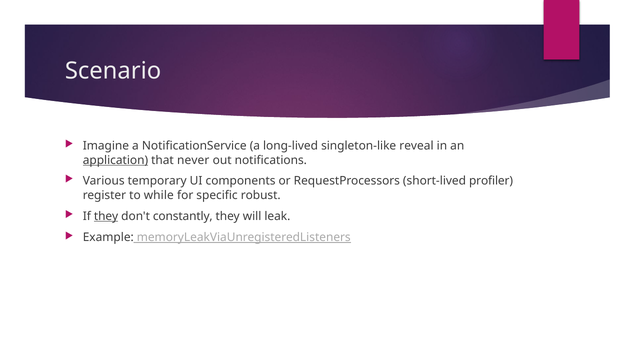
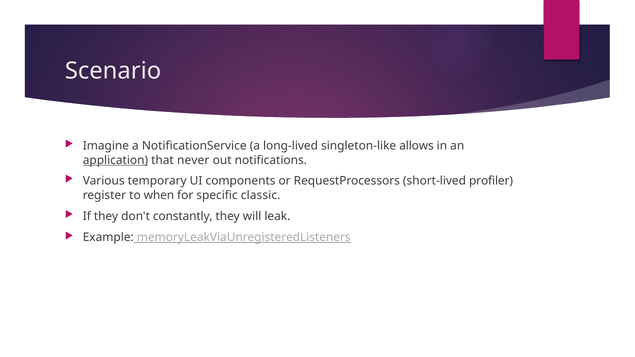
reveal: reveal -> allows
while: while -> when
robust: robust -> classic
they at (106, 216) underline: present -> none
